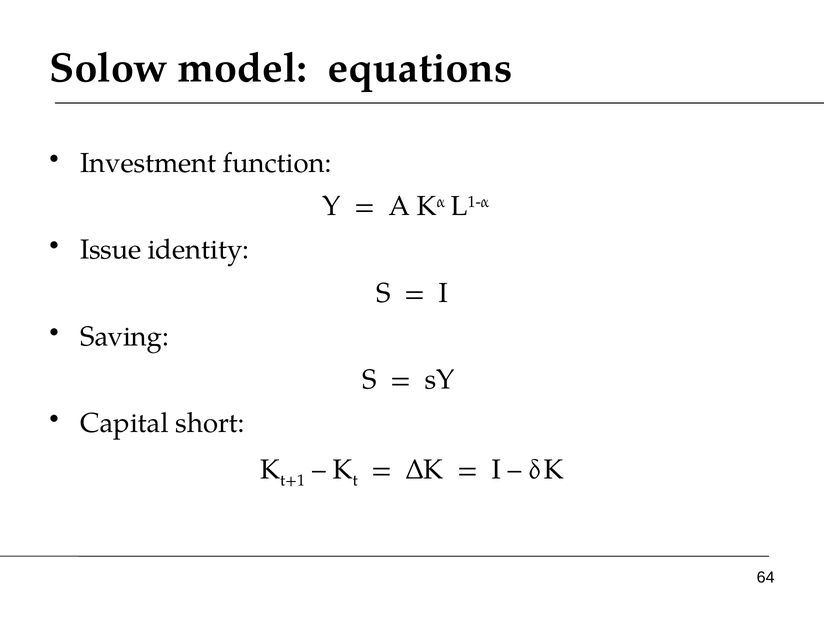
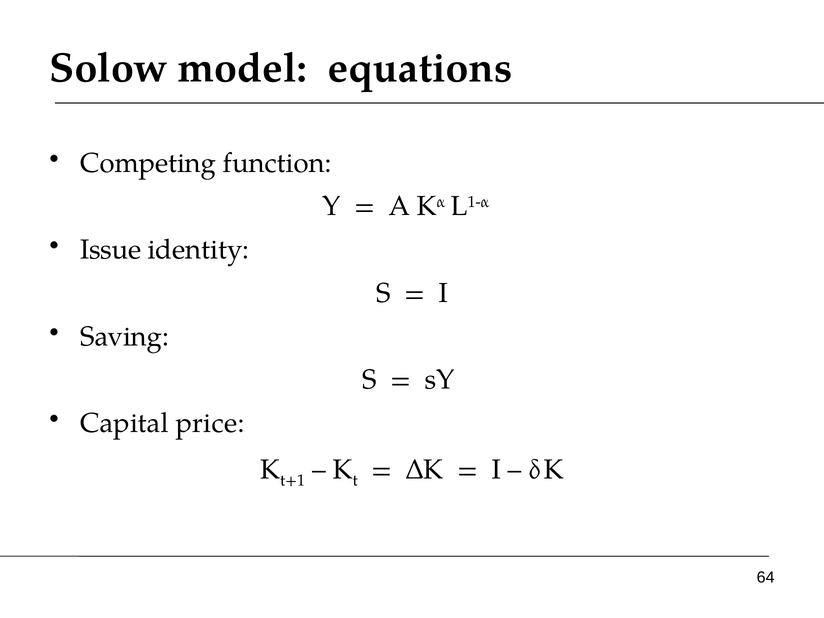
Investment: Investment -> Competing
short: short -> price
